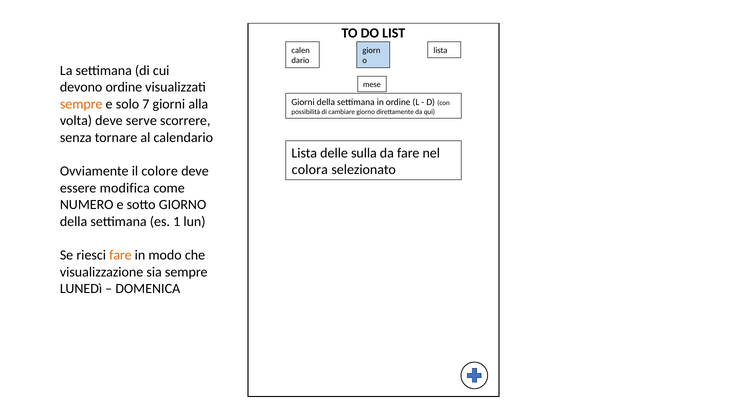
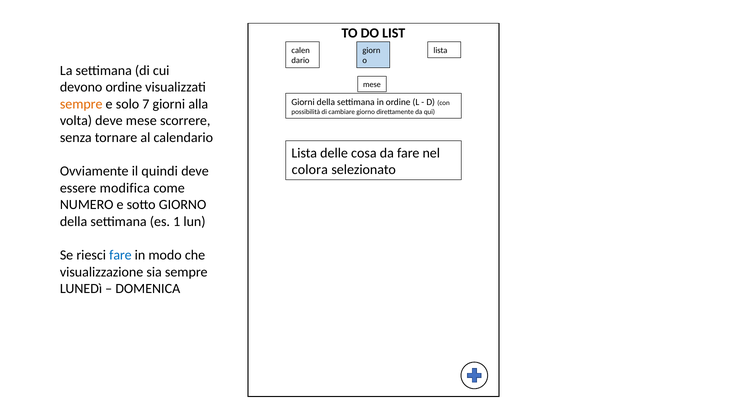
deve serve: serve -> mese
sulla: sulla -> cosa
colore: colore -> quindi
fare at (120, 255) colour: orange -> blue
